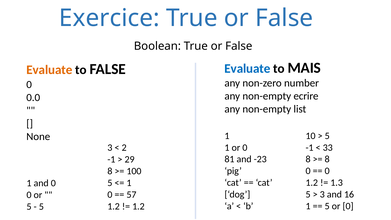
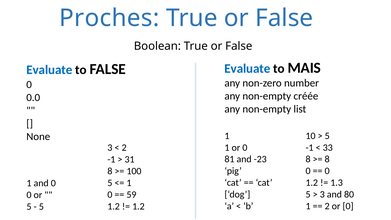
Exercice: Exercice -> Proches
Evaluate at (49, 70) colour: orange -> blue
ecrire: ecrire -> créée
29: 29 -> 31
16: 16 -> 80
57: 57 -> 59
5 at (327, 206): 5 -> 2
